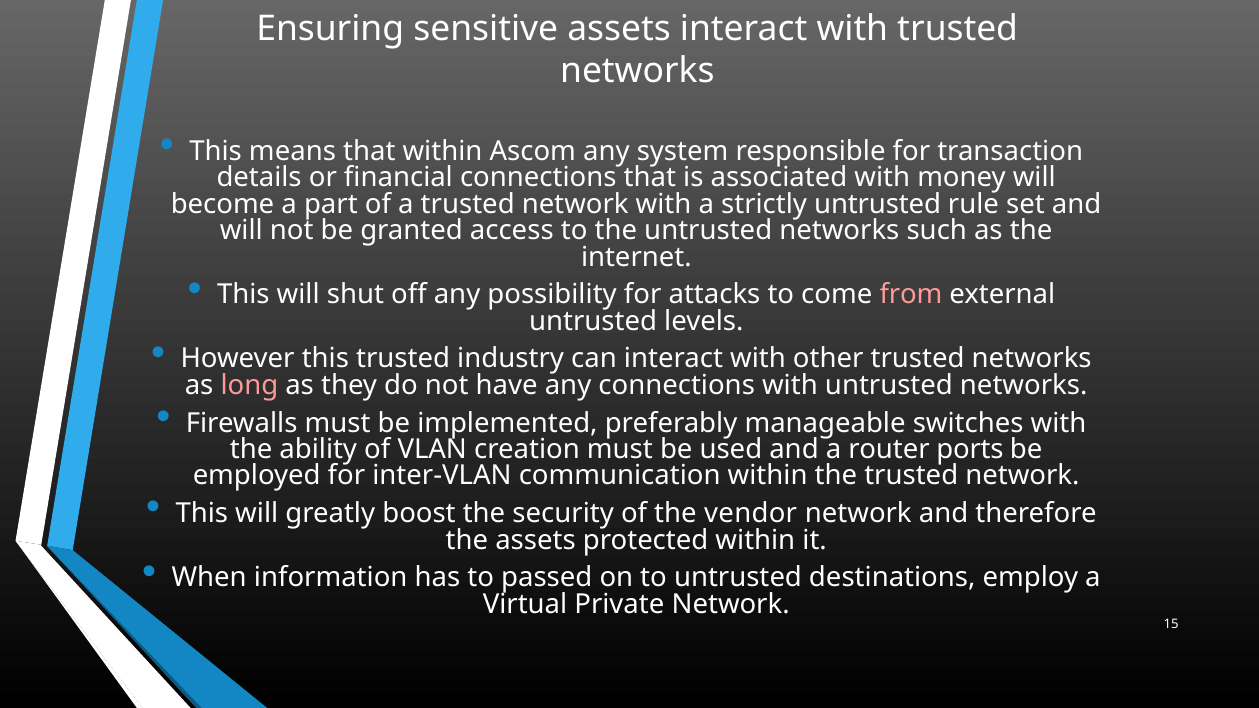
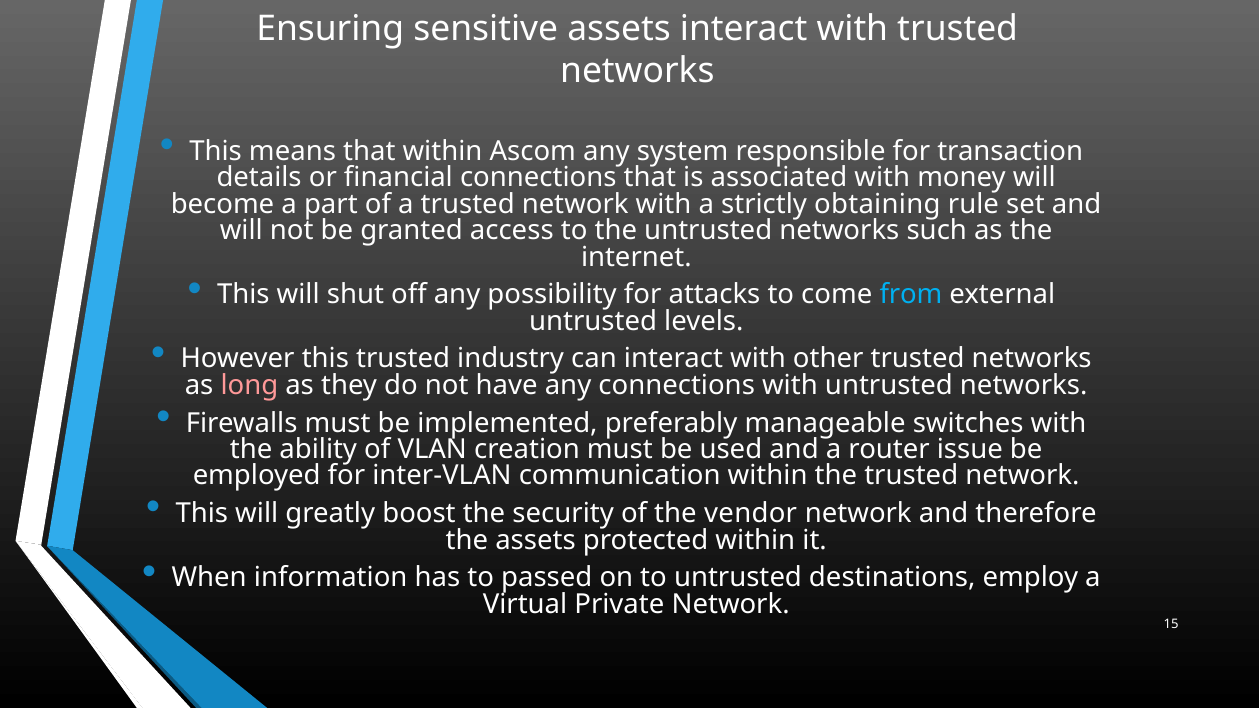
strictly untrusted: untrusted -> obtaining
from colour: pink -> light blue
ports: ports -> issue
